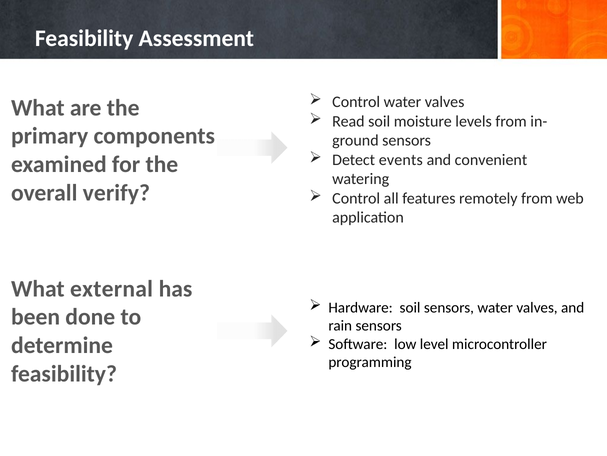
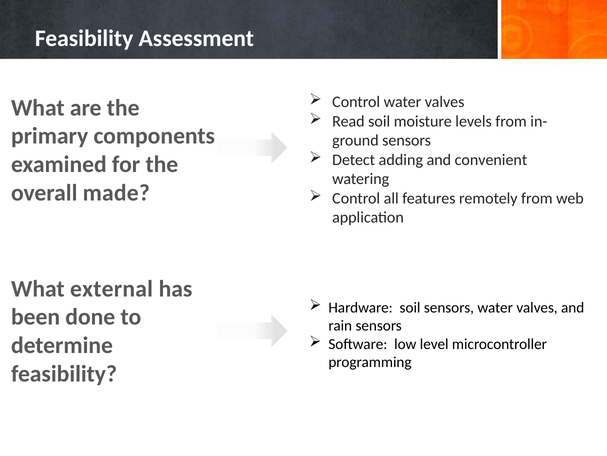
events: events -> adding
verify: verify -> made
